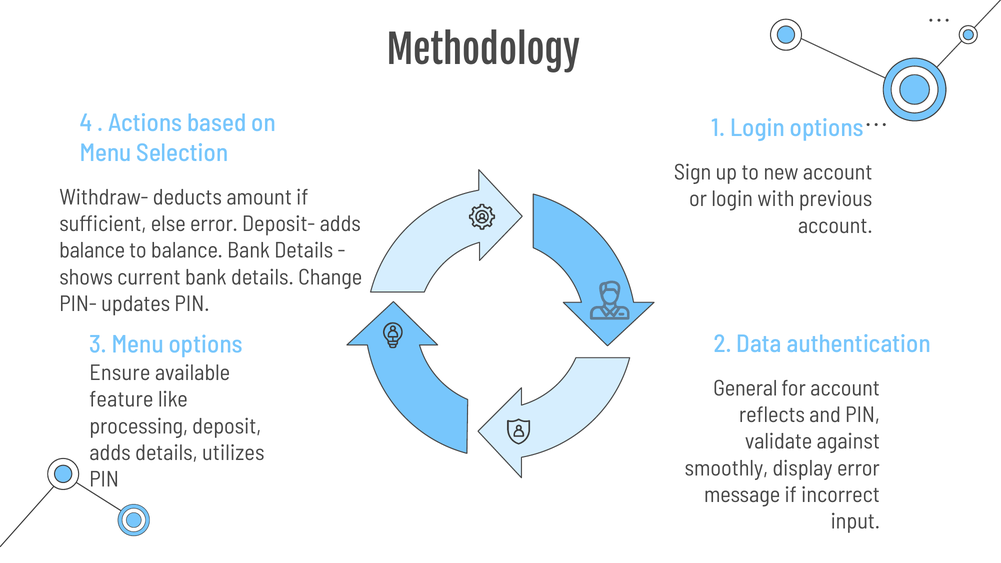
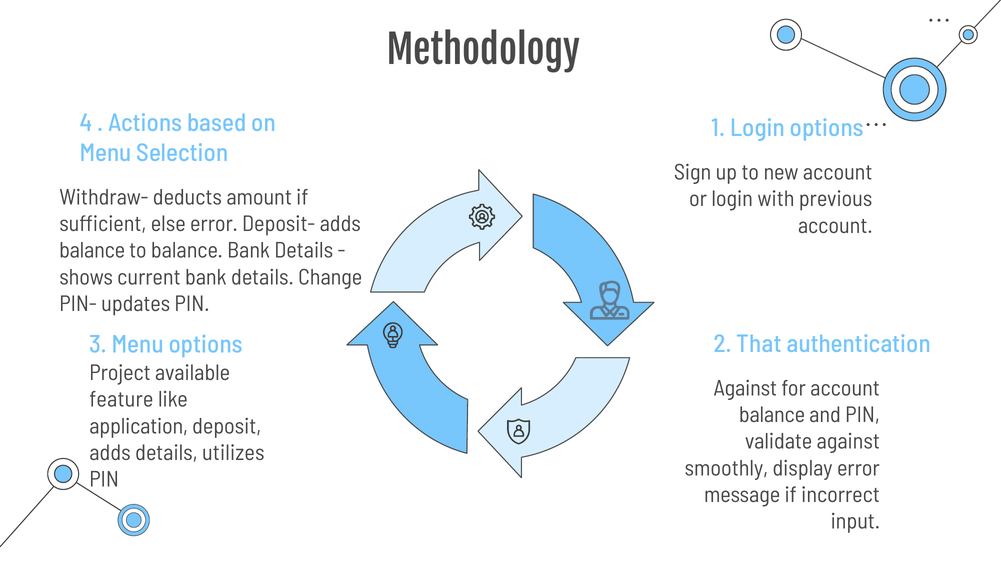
Data: Data -> That
Ensure: Ensure -> Project
General at (745, 388): General -> Against
reflects at (772, 415): reflects -> balance
processing: processing -> application
